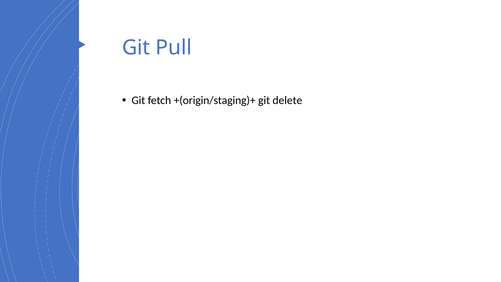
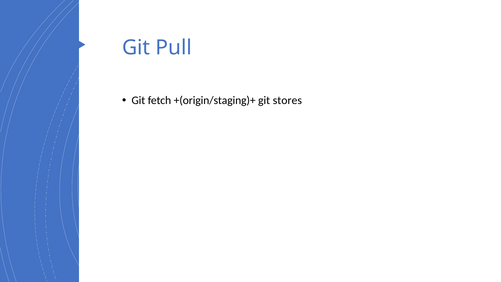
delete: delete -> stores
